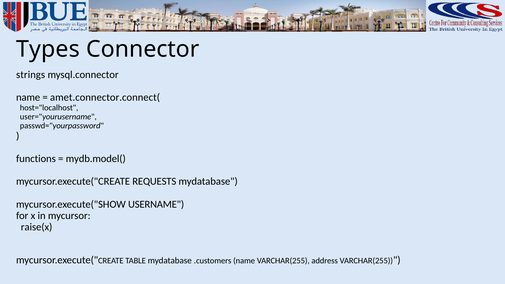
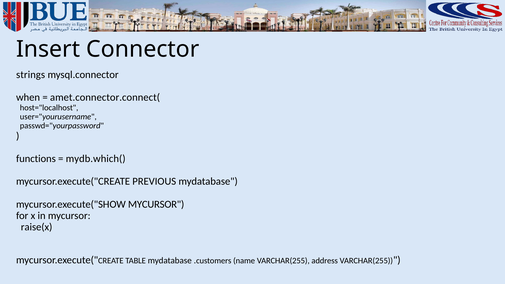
Types: Types -> Insert
name at (28, 97): name -> when
mydb.model(: mydb.model( -> mydb.which(
REQUESTS: REQUESTS -> PREVIOUS
mycursor.execute("SHOW USERNAME: USERNAME -> MYCURSOR
